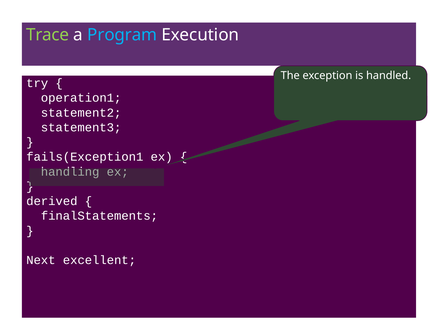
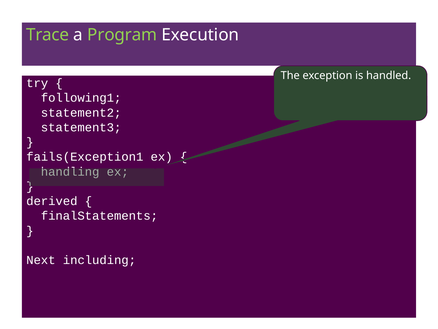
Program colour: light blue -> light green
operation1: operation1 -> following1
excellent: excellent -> including
